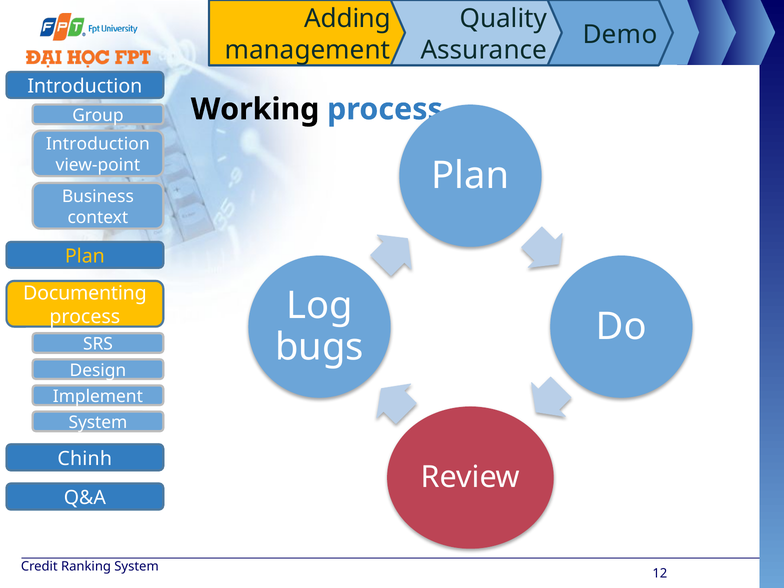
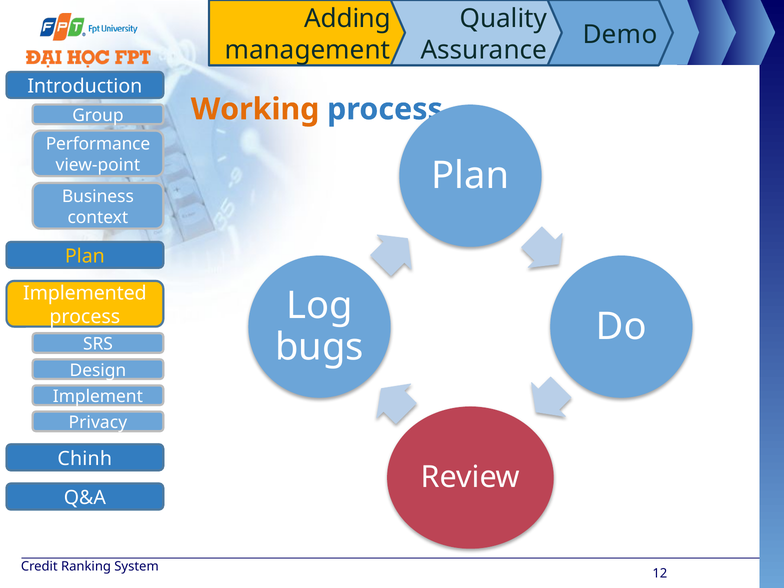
Working colour: black -> orange
Introduction at (98, 144): Introduction -> Performance
Documenting: Documenting -> Implemented
System at (98, 423): System -> Privacy
